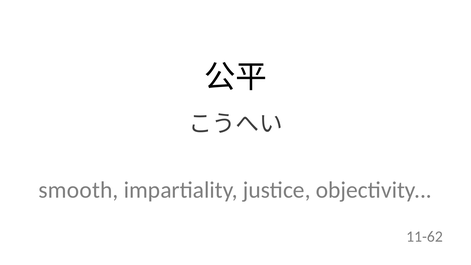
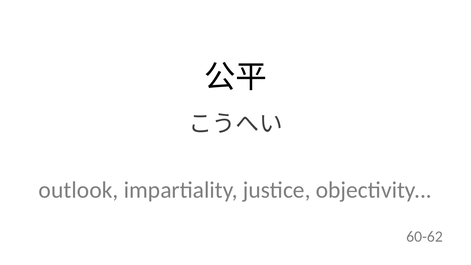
smooth: smooth -> outlook
11-62: 11-62 -> 60-62
